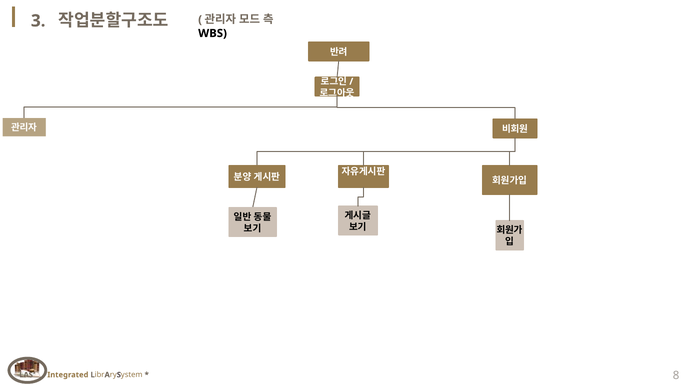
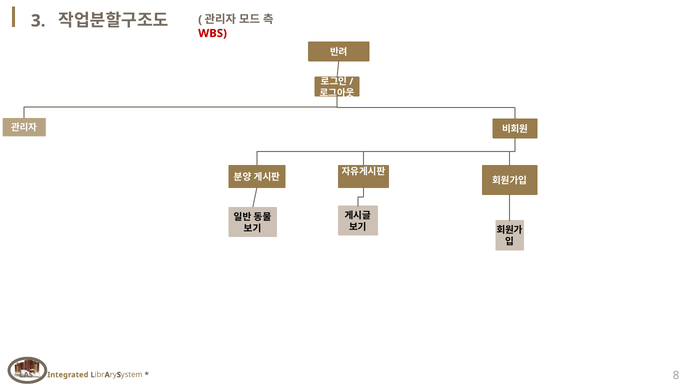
WBS colour: black -> red
